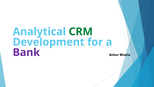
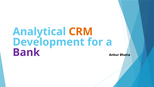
CRM colour: green -> orange
